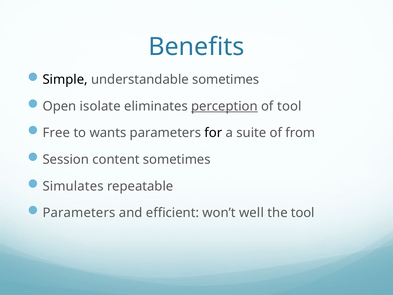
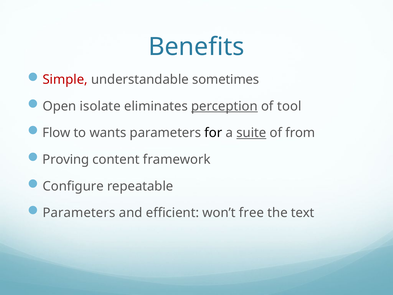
Simple colour: black -> red
Free: Free -> Flow
suite underline: none -> present
Session: Session -> Proving
content sometimes: sometimes -> framework
Simulates: Simulates -> Configure
well: well -> free
the tool: tool -> text
